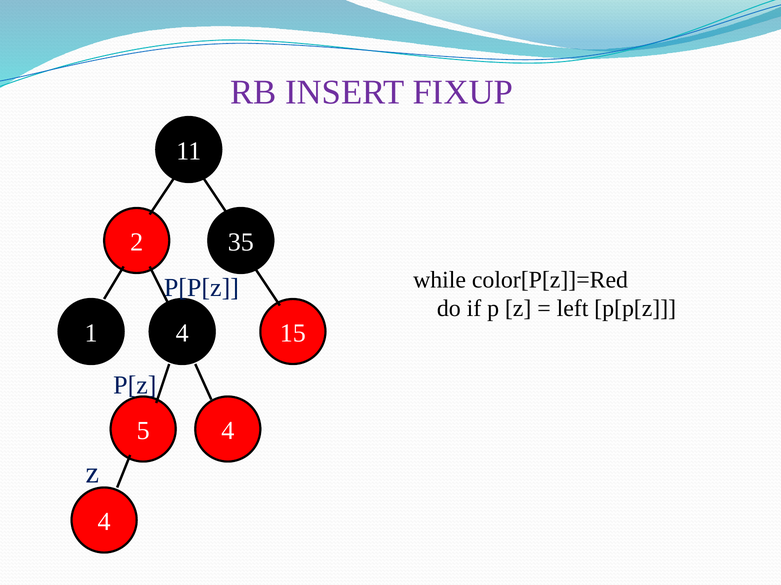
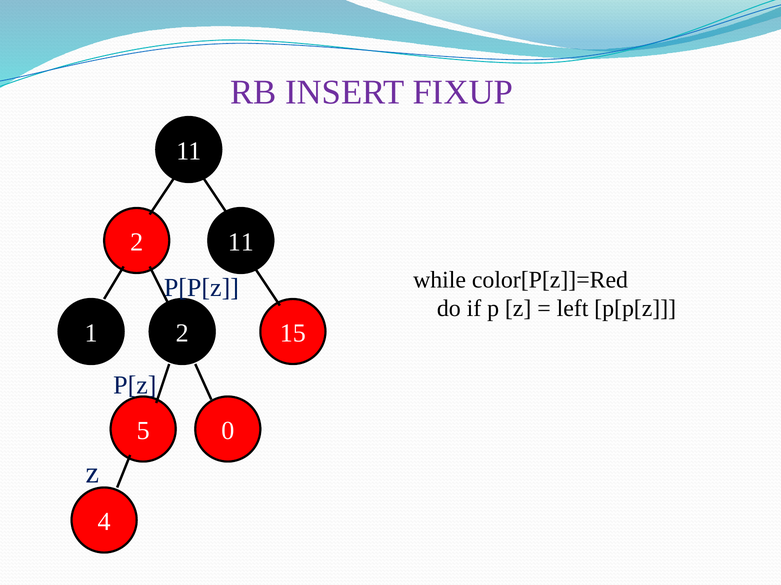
2 35: 35 -> 11
1 4: 4 -> 2
5 4: 4 -> 0
